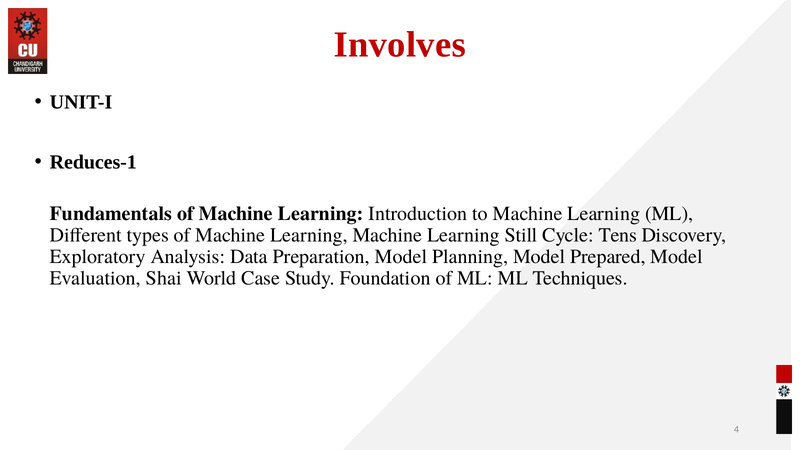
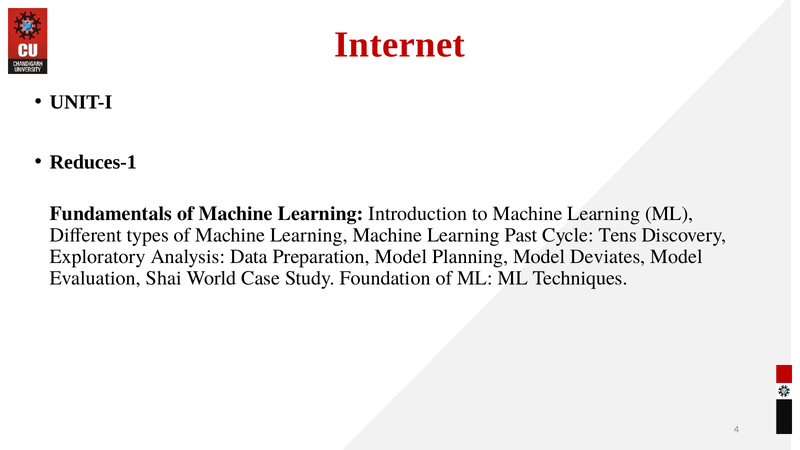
Involves: Involves -> Internet
Still: Still -> Past
Prepared: Prepared -> Deviates
